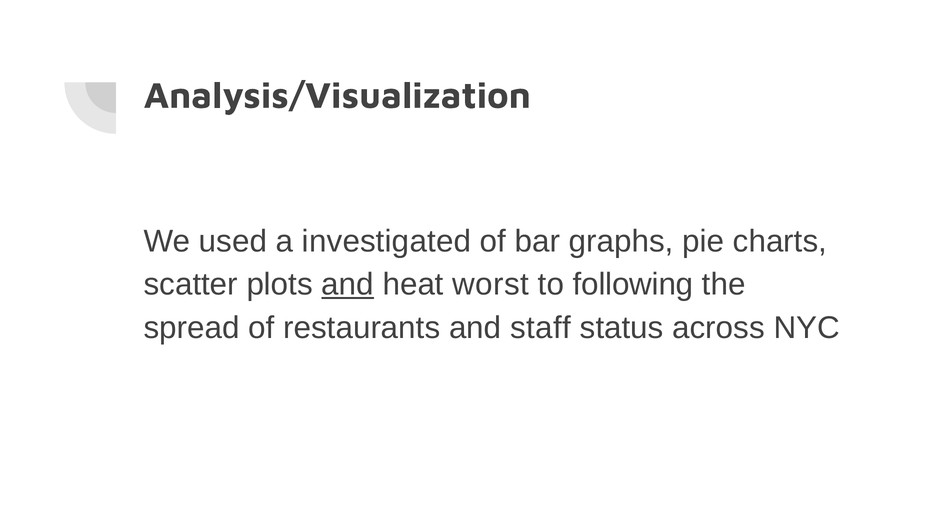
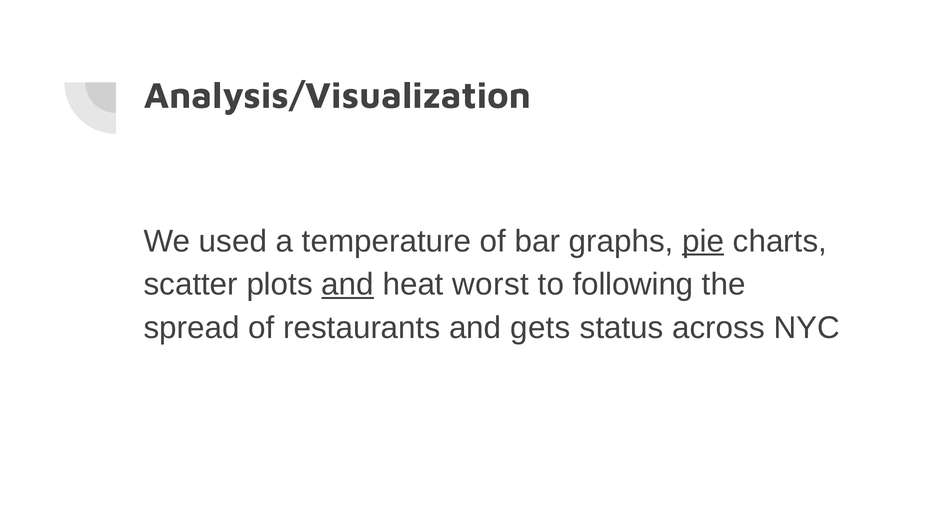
investigated: investigated -> temperature
pie underline: none -> present
staff: staff -> gets
